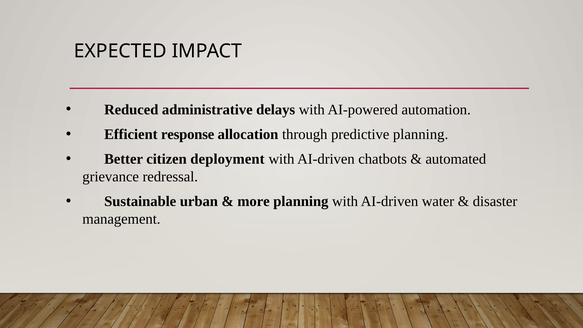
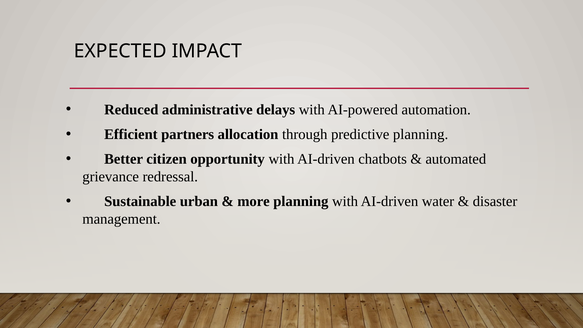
response: response -> partners
deployment: deployment -> opportunity
